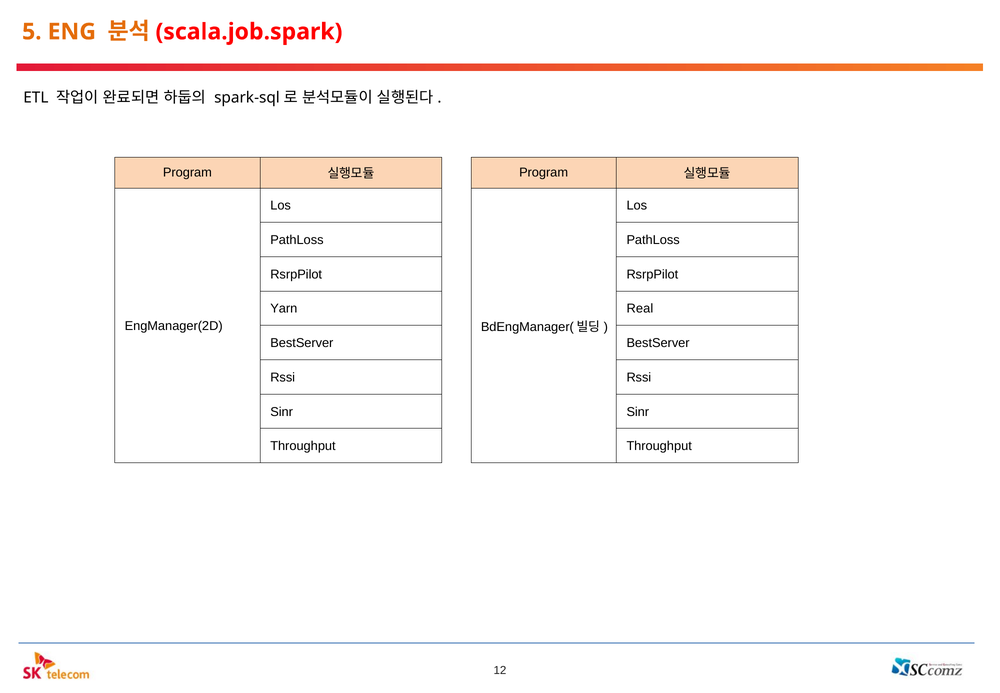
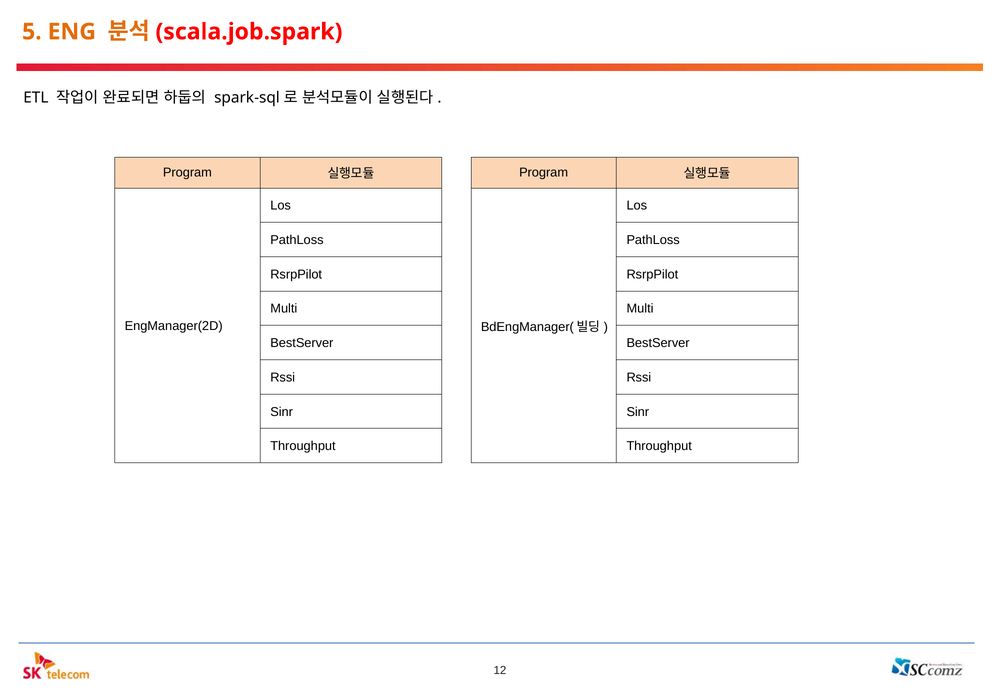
Yarn at (284, 308): Yarn -> Multi
Real at (640, 308): Real -> Multi
